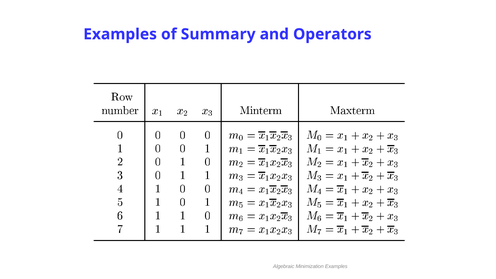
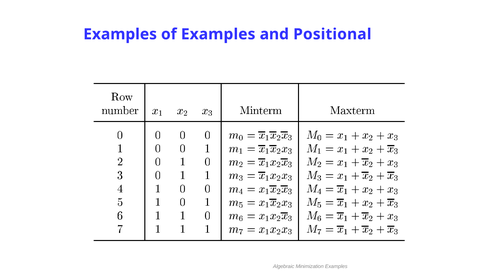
of Summary: Summary -> Examples
Operators: Operators -> Positional
